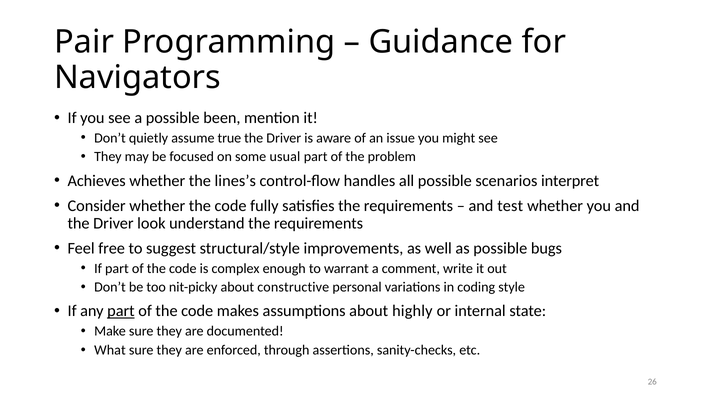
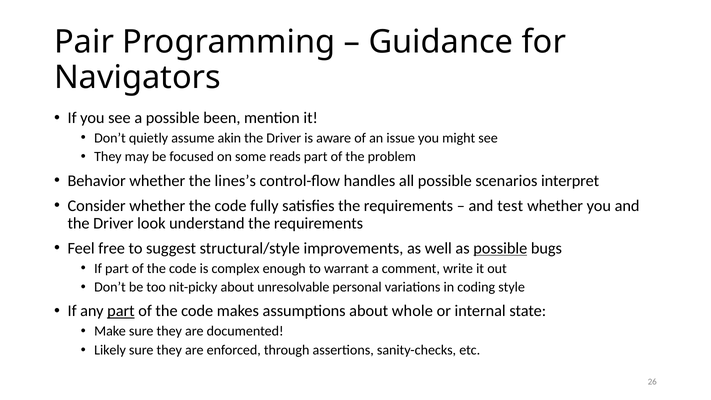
true: true -> akin
usual: usual -> reads
Achieves: Achieves -> Behavior
possible at (500, 248) underline: none -> present
constructive: constructive -> unresolvable
highly: highly -> whole
What: What -> Likely
